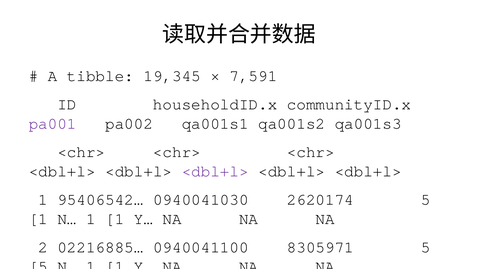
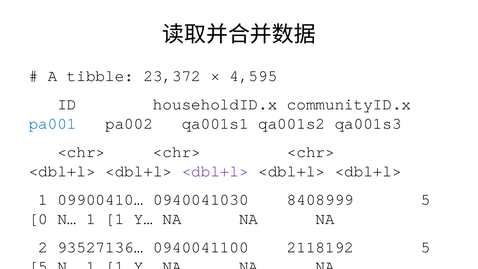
19,345: 19,345 -> 23,372
7,591: 7,591 -> 4,595
pa001 colour: purple -> blue
95406542…: 95406542… -> 09900410…
2620174: 2620174 -> 8408999
1 at (38, 219): 1 -> 0
02216885…: 02216885… -> 93527136…
8305971: 8305971 -> 2118192
